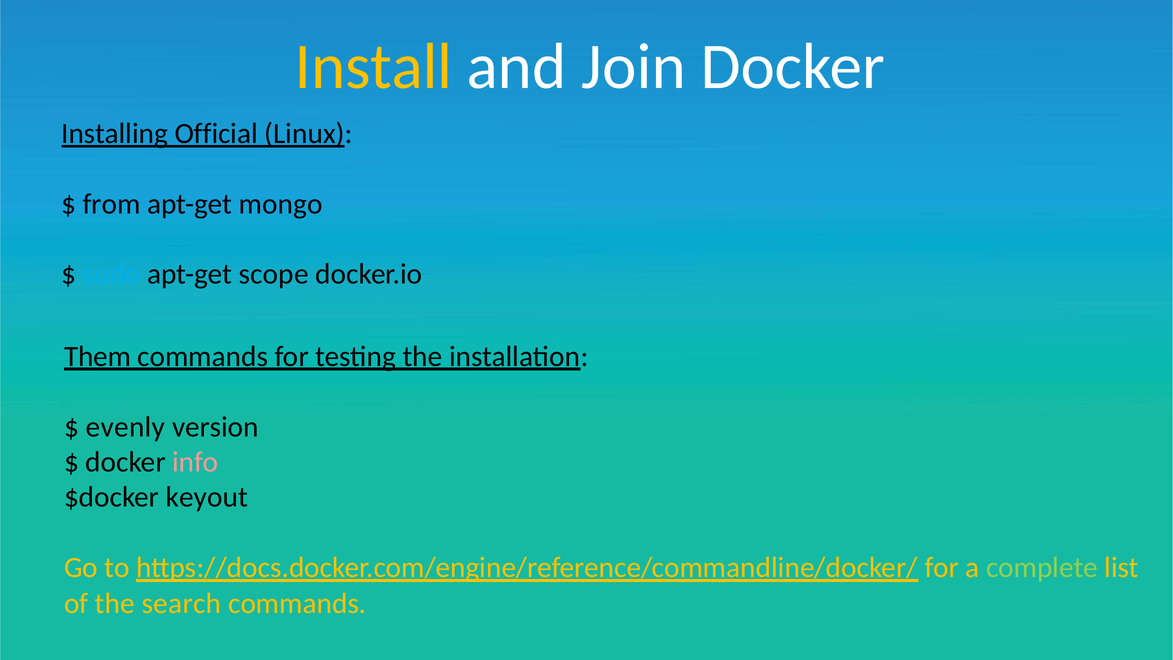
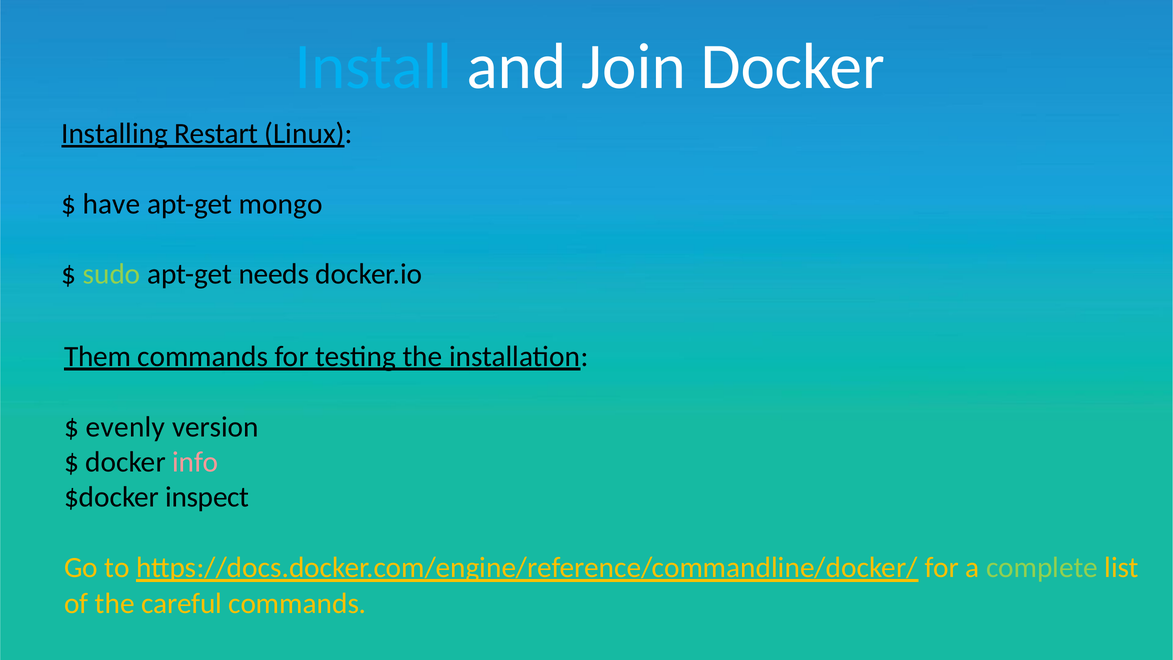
Install colour: yellow -> light blue
Official: Official -> Restart
from: from -> have
sudo colour: light blue -> light green
scope: scope -> needs
keyout: keyout -> inspect
search: search -> careful
